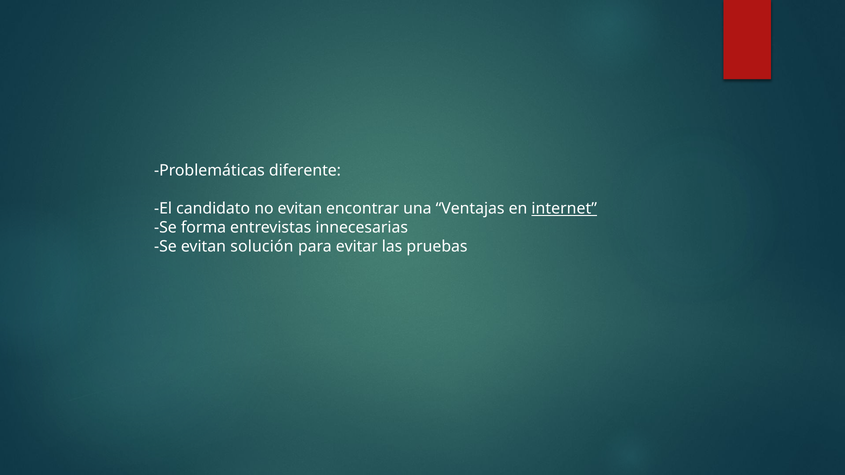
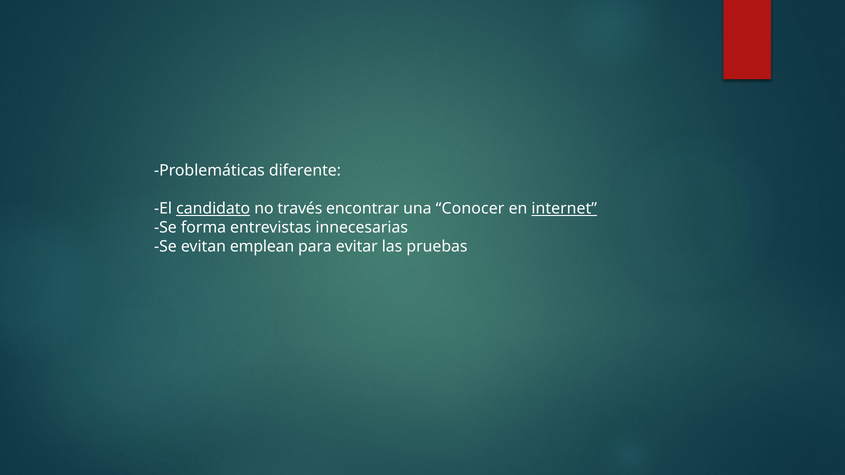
candidato underline: none -> present
no evitan: evitan -> través
Ventajas: Ventajas -> Conocer
solución: solución -> emplean
